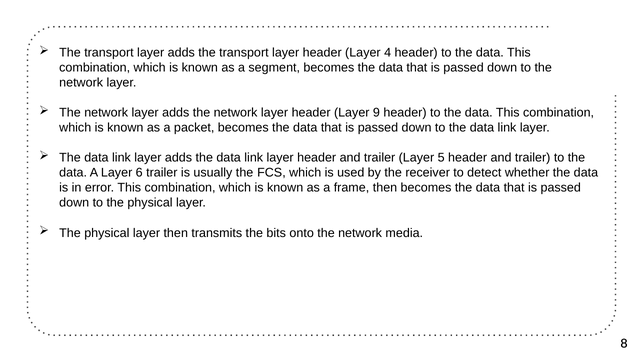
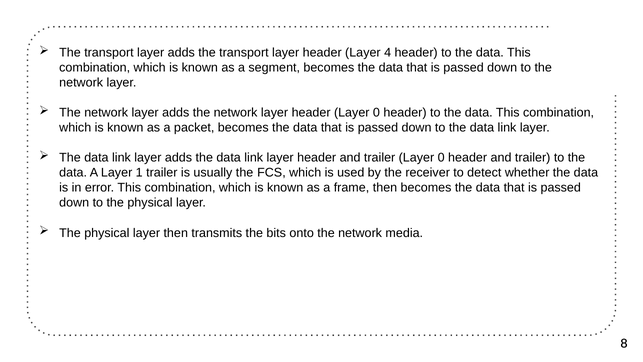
header Layer 9: 9 -> 0
trailer Layer 5: 5 -> 0
6: 6 -> 1
